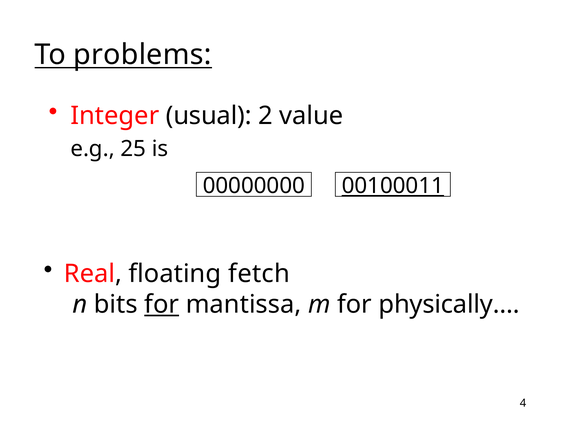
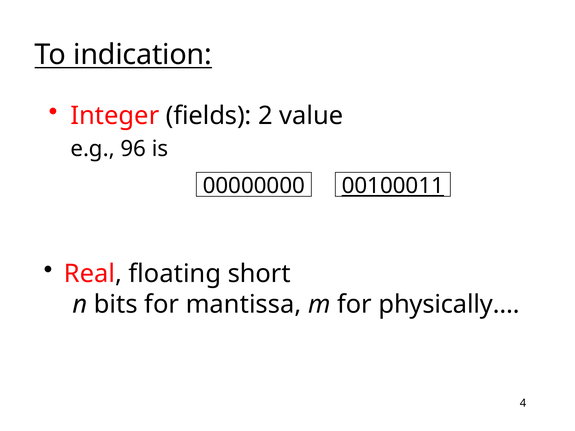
problems: problems -> indication
usual: usual -> fields
25: 25 -> 96
fetch: fetch -> short
for at (162, 305) underline: present -> none
